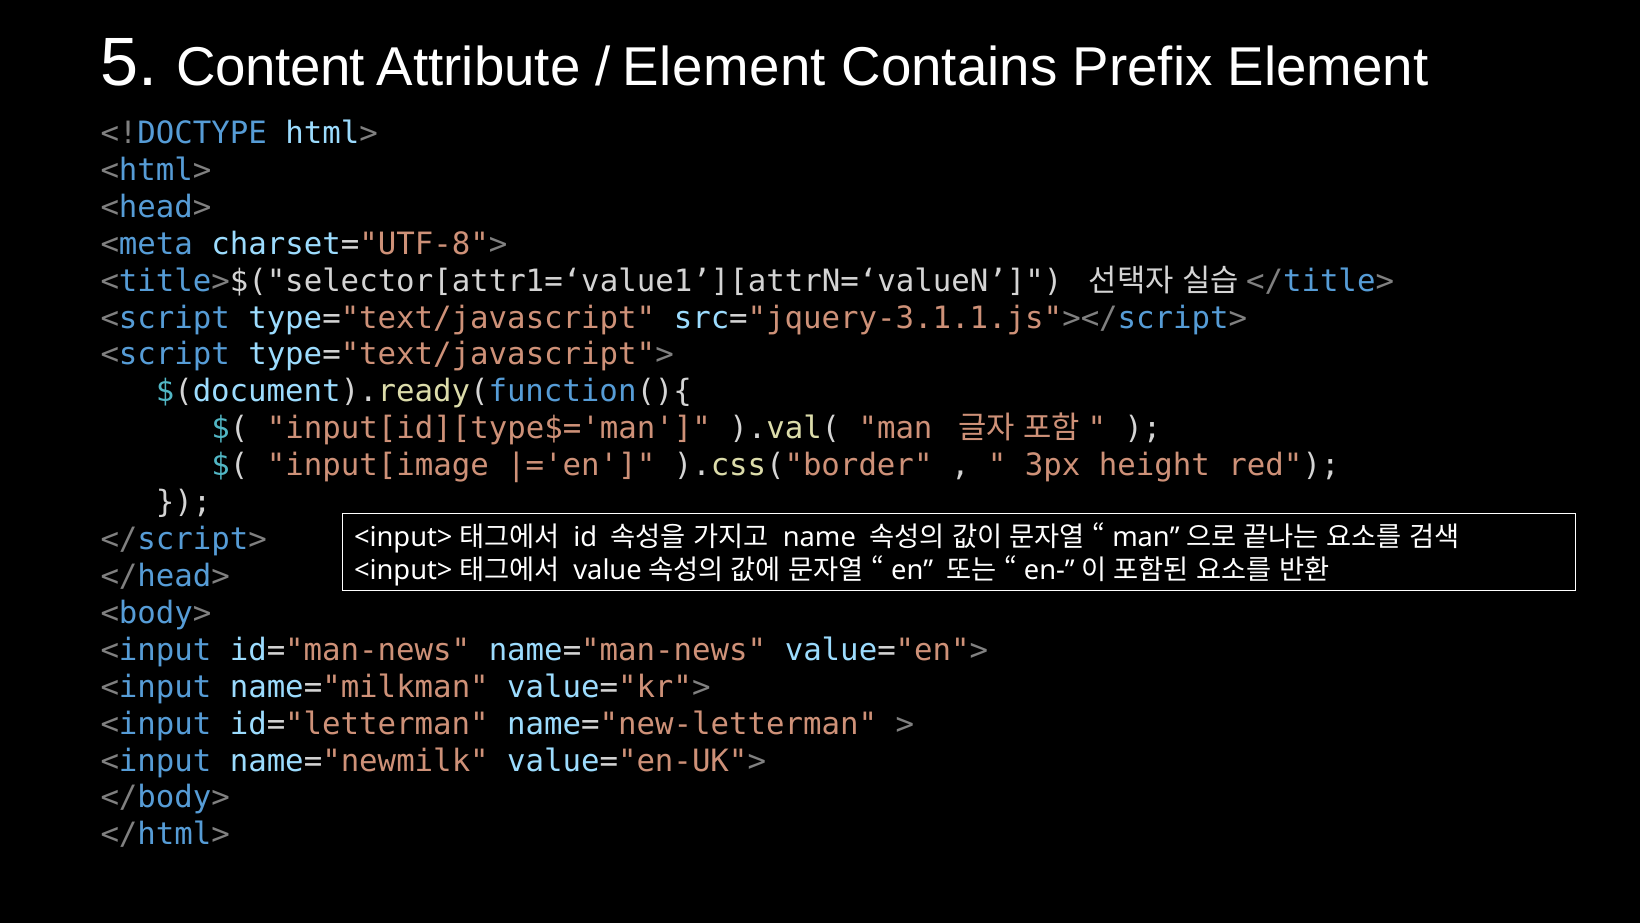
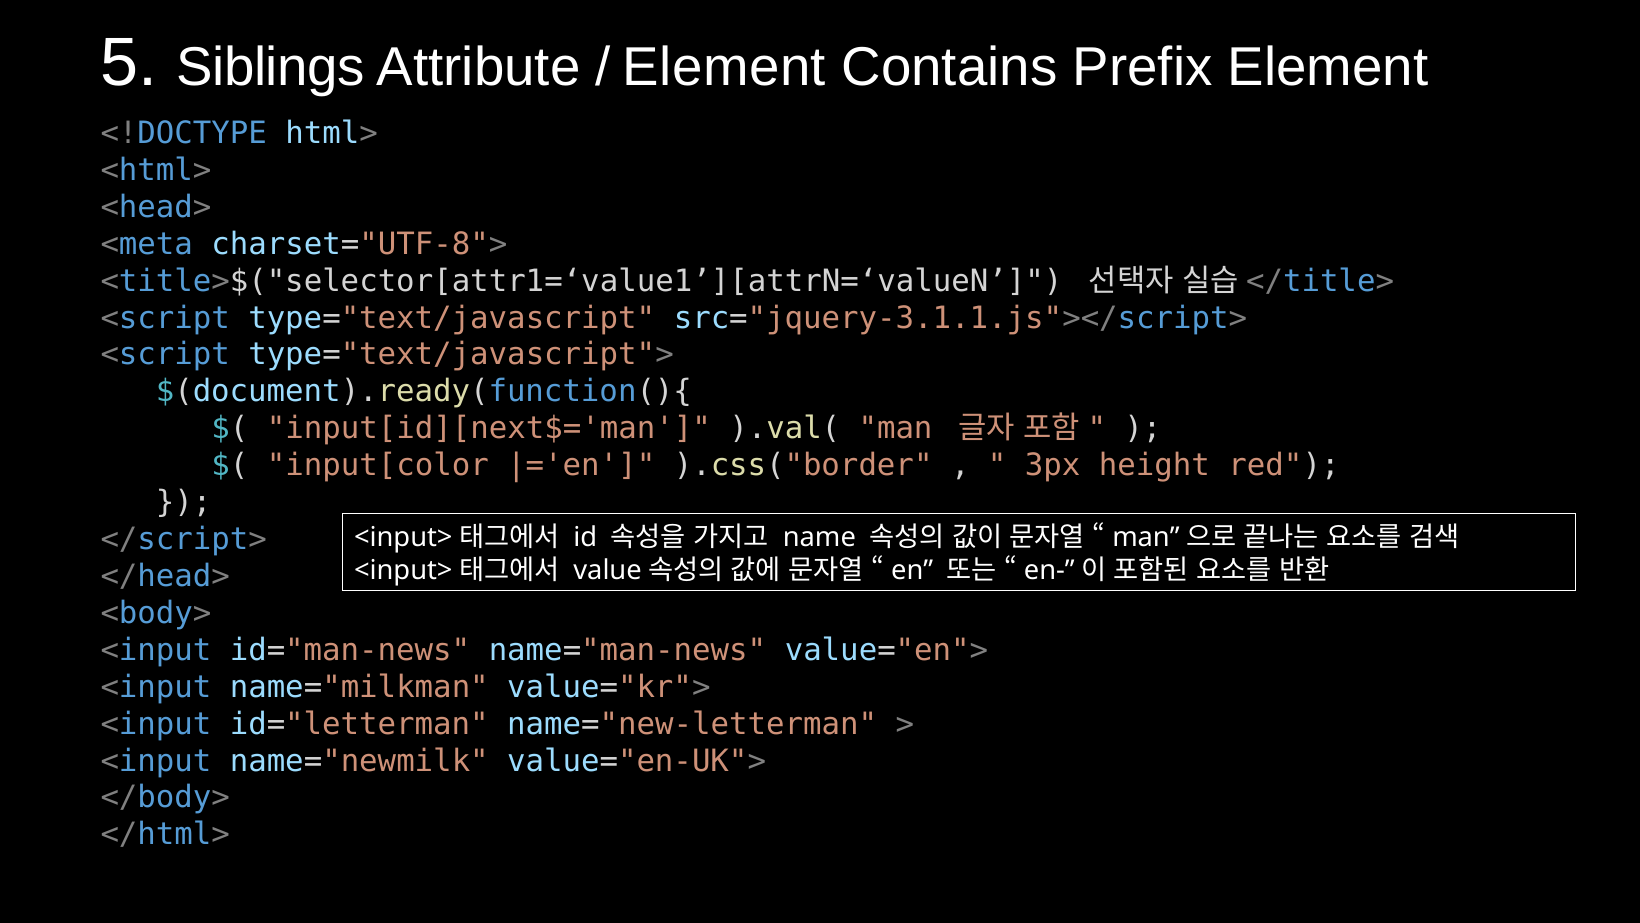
Content: Content -> Siblings
input[id][type$='man: input[id][type$='man -> input[id][next$='man
input[image: input[image -> input[color
